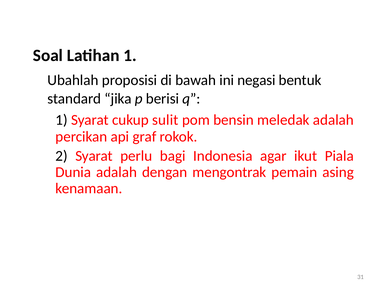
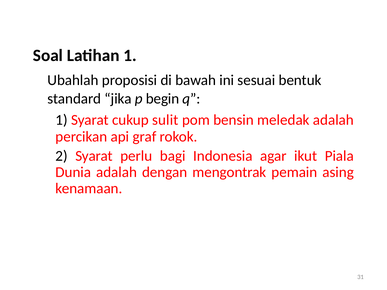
negasi: negasi -> sesuai
berisi: berisi -> begin
